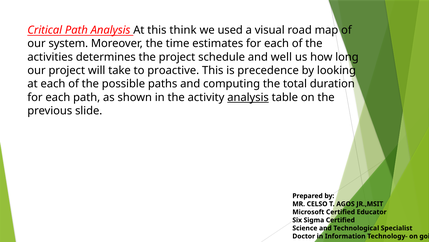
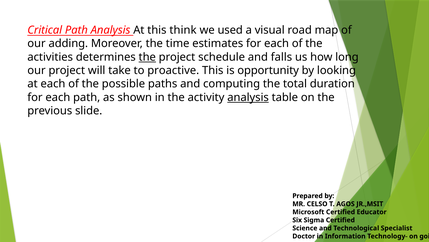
system: system -> adding
the at (147, 57) underline: none -> present
well: well -> falls
precedence: precedence -> opportunity
